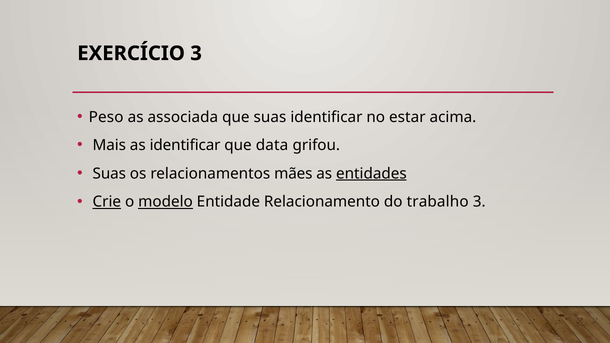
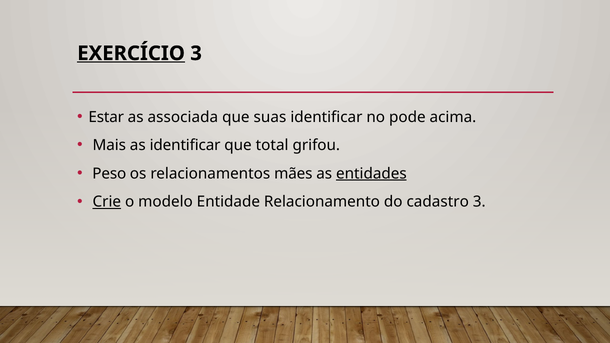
EXERCÍCIO underline: none -> present
Peso: Peso -> Estar
estar: estar -> pode
data: data -> total
Suas at (109, 174): Suas -> Peso
modelo underline: present -> none
trabalho: trabalho -> cadastro
